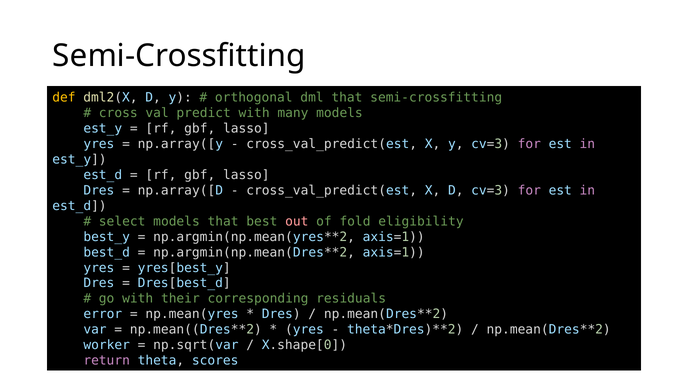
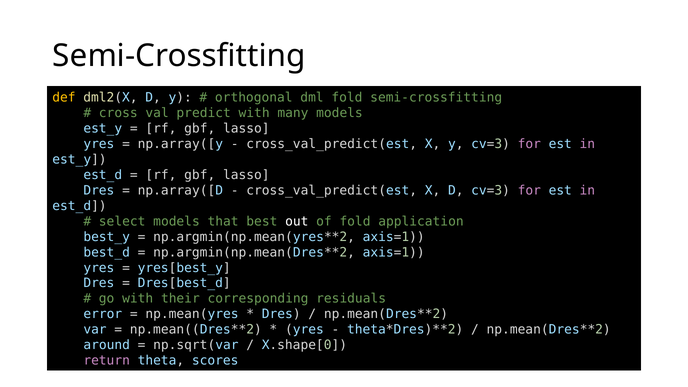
dml that: that -> fold
out colour: pink -> white
eligibility: eligibility -> application
worker: worker -> around
